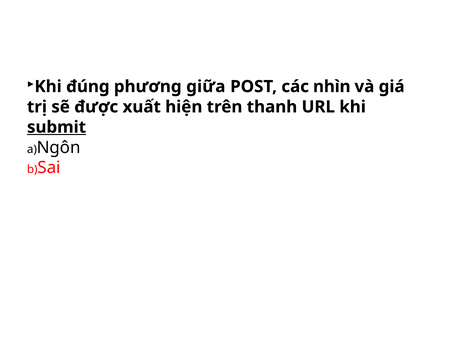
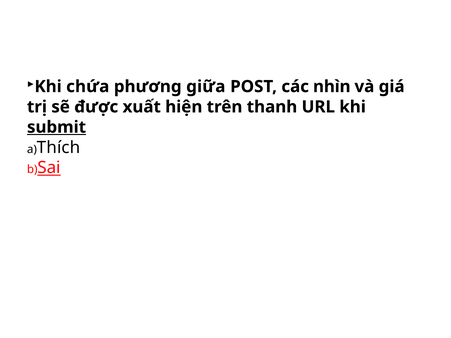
đúng: đúng -> chứa
Ngôn: Ngôn -> Thích
Sai underline: none -> present
